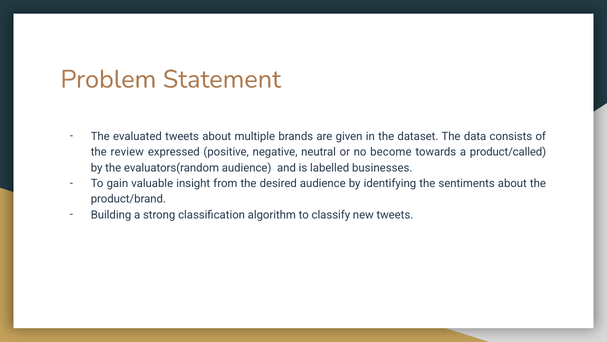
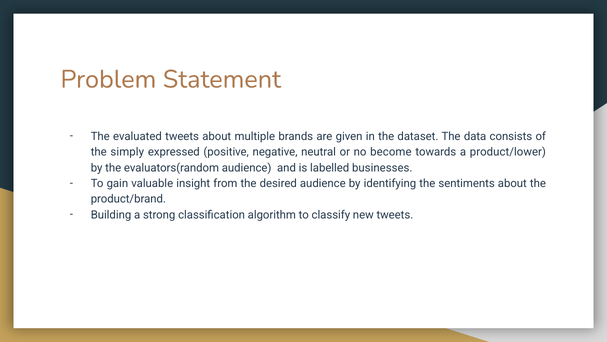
review: review -> simply
product/called: product/called -> product/lower
